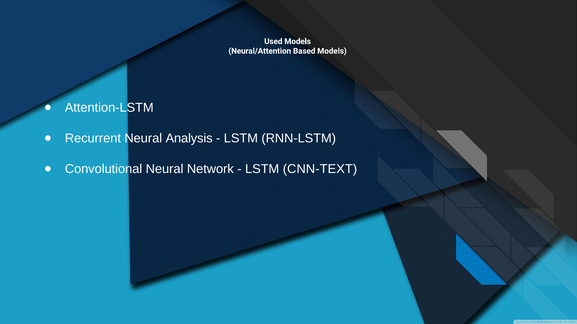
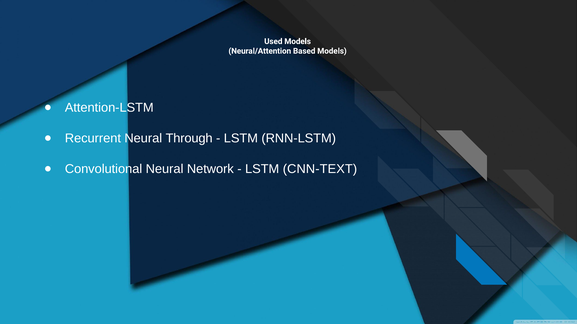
Analysis: Analysis -> Through
